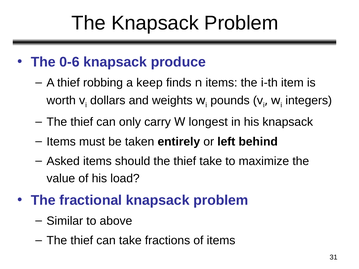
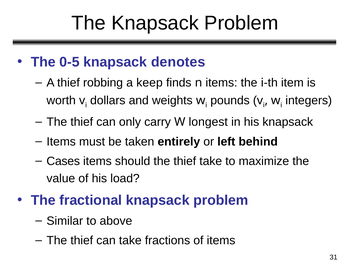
0-6: 0-6 -> 0-5
produce: produce -> denotes
Asked: Asked -> Cases
